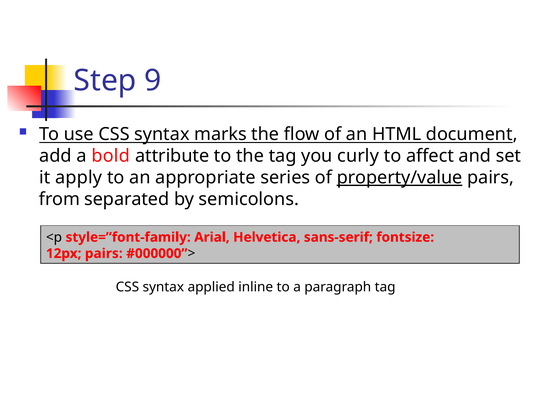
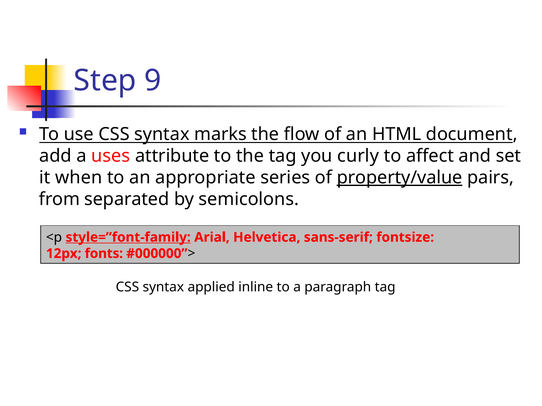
bold: bold -> uses
apply: apply -> when
style=”font-family underline: none -> present
12px pairs: pairs -> fonts
